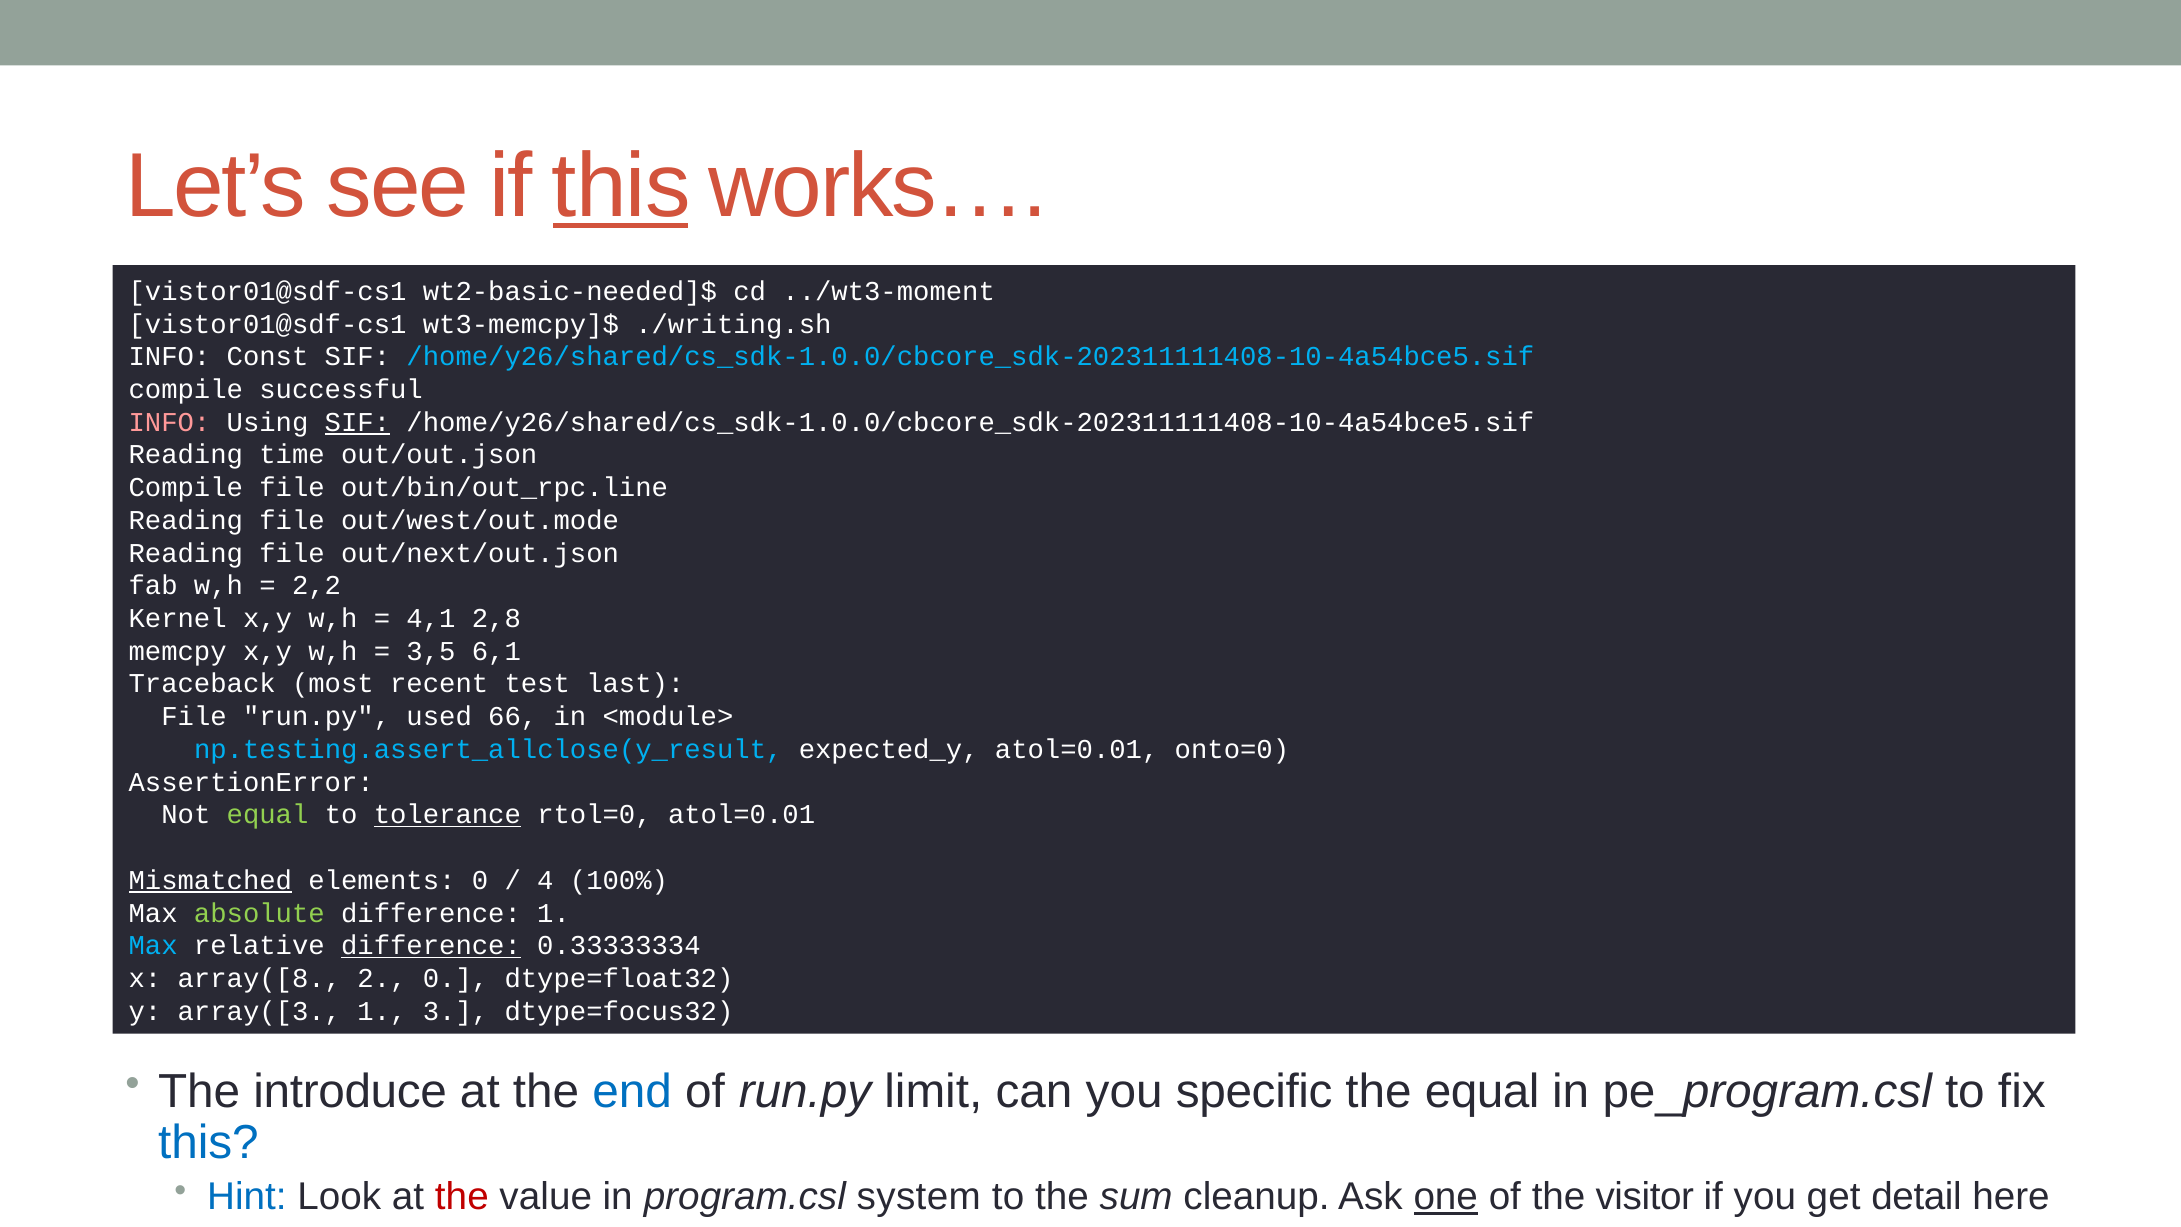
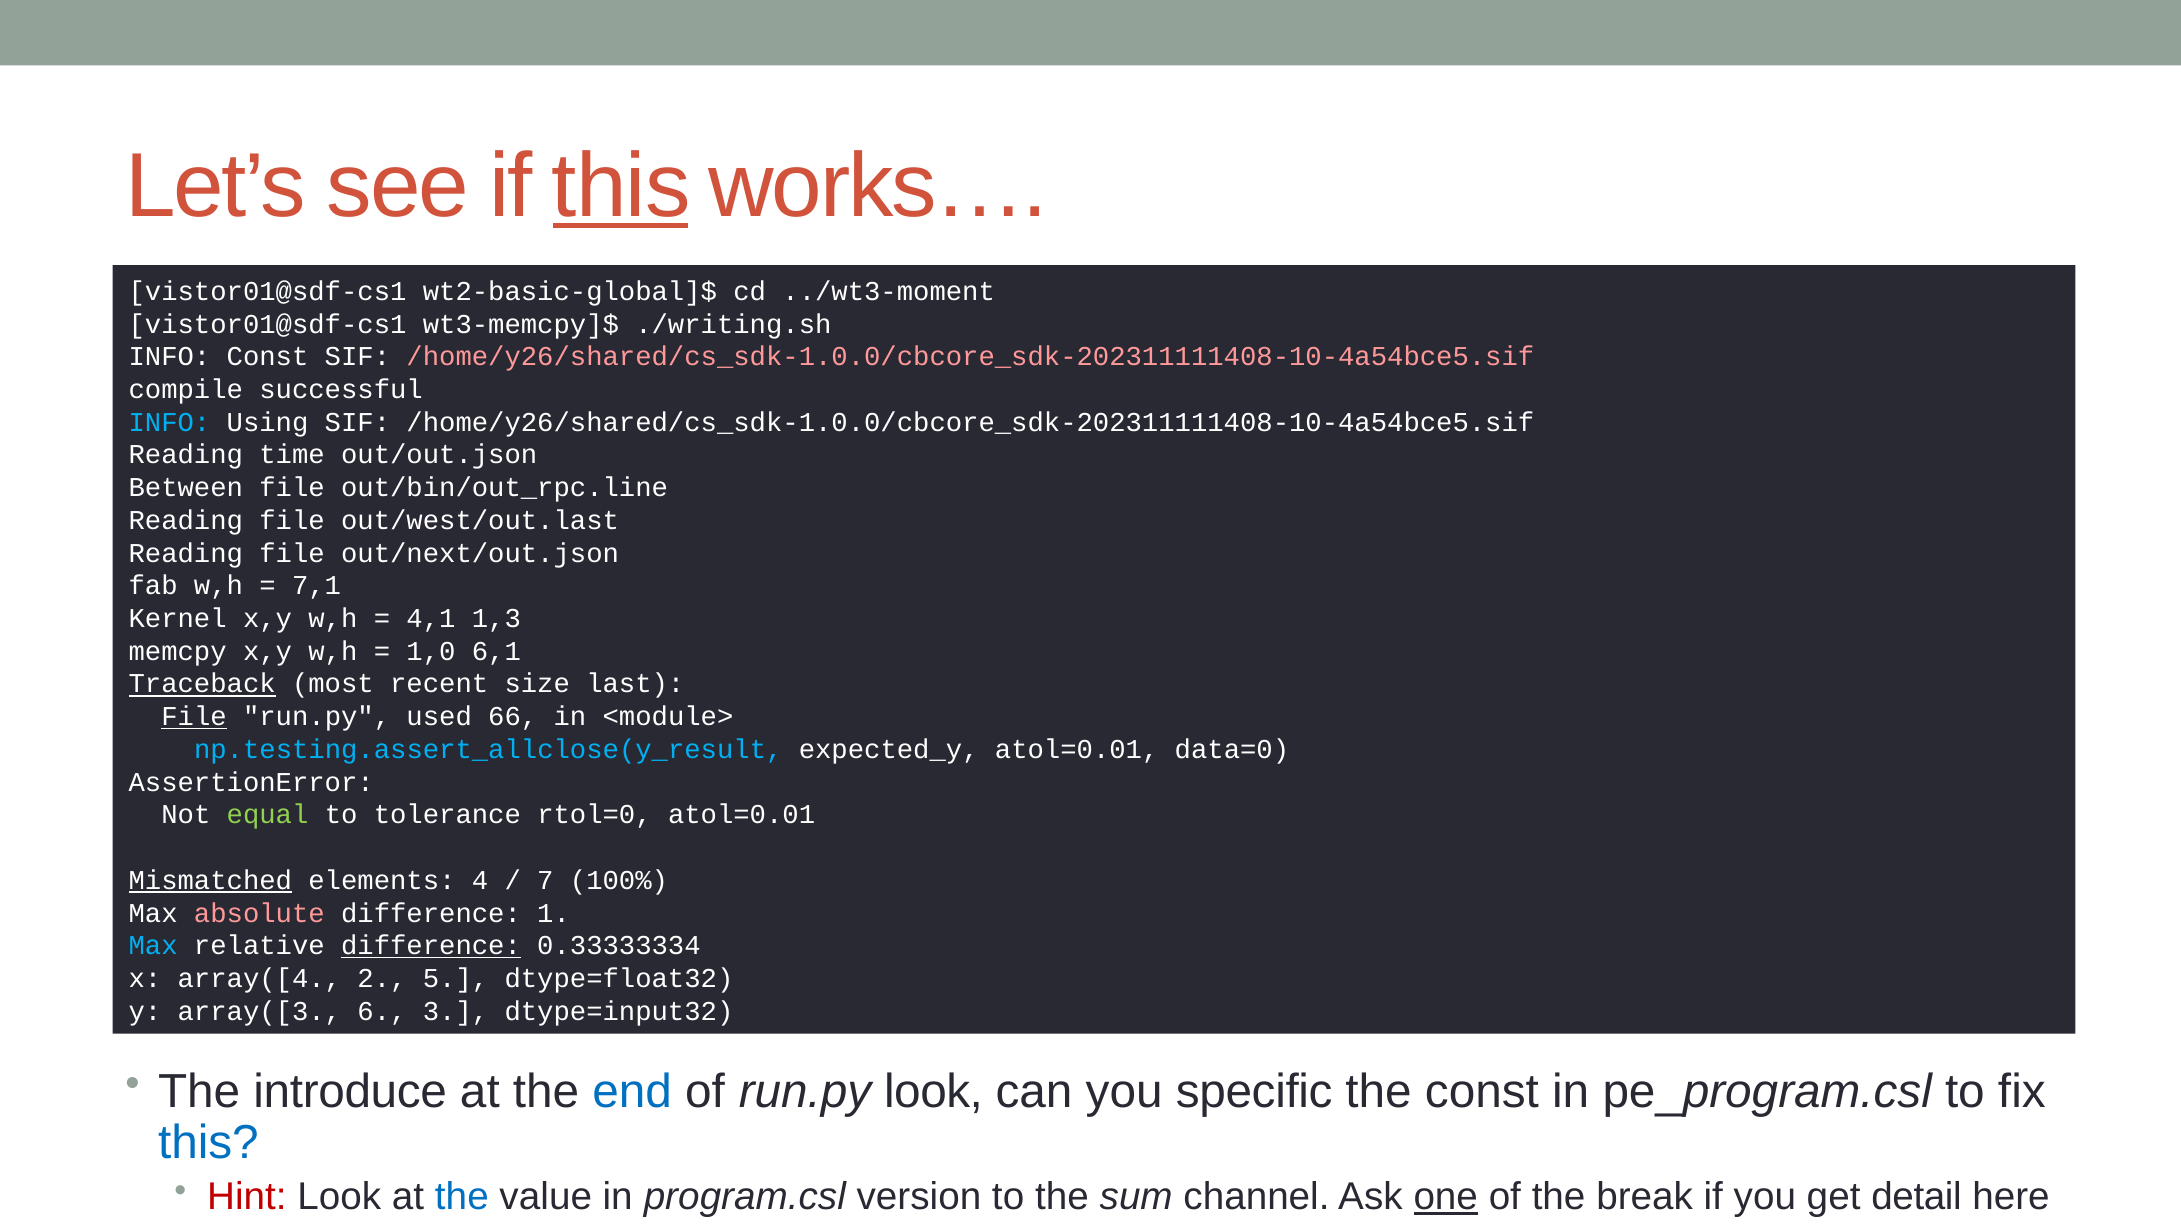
wt2-basic-needed]$: wt2-basic-needed]$ -> wt2-basic-global]$
/home/y26/shared/cs_sdk-1.0.0/cbcore_sdk-202311111408-10-4a54bce5.sif at (970, 357) colour: light blue -> pink
INFO at (169, 422) colour: pink -> light blue
SIF at (357, 422) underline: present -> none
Compile at (186, 488): Compile -> Between
out/west/out.mode: out/west/out.mode -> out/west/out.last
2,2: 2,2 -> 7,1
2,8: 2,8 -> 1,3
3,5: 3,5 -> 1,0
Traceback underline: none -> present
test: test -> size
File at (194, 717) underline: none -> present
onto=0: onto=0 -> data=0
tolerance underline: present -> none
elements 0: 0 -> 4
4: 4 -> 7
absolute colour: light green -> pink
array([8: array([8 -> array([4
2 0: 0 -> 5
array([3 1: 1 -> 6
dtype=focus32: dtype=focus32 -> dtype=input32
run.py limit: limit -> look
the equal: equal -> const
Hint colour: blue -> red
the at (462, 1197) colour: red -> blue
system: system -> version
cleanup: cleanup -> channel
visitor: visitor -> break
